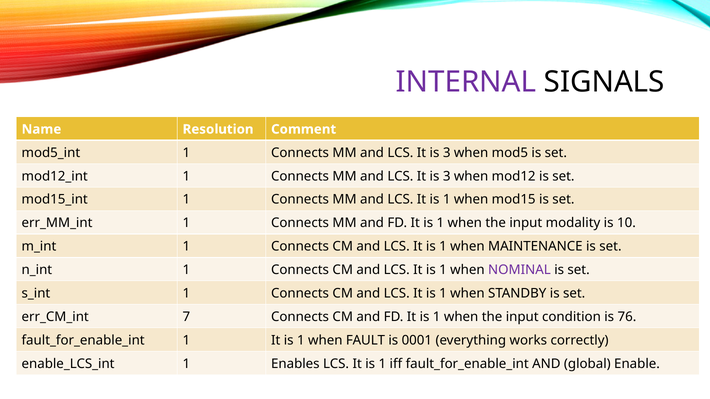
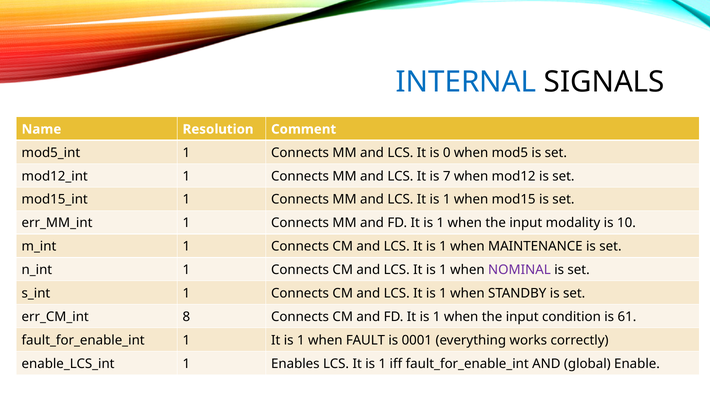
INTERNAL colour: purple -> blue
3 at (447, 153): 3 -> 0
3 at (447, 176): 3 -> 7
7: 7 -> 8
76: 76 -> 61
